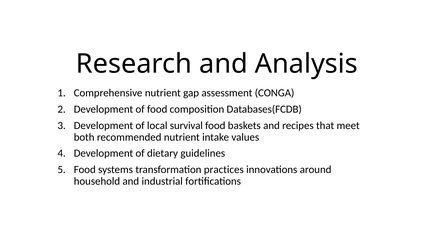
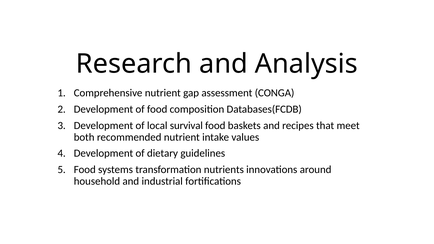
practices: practices -> nutrients
